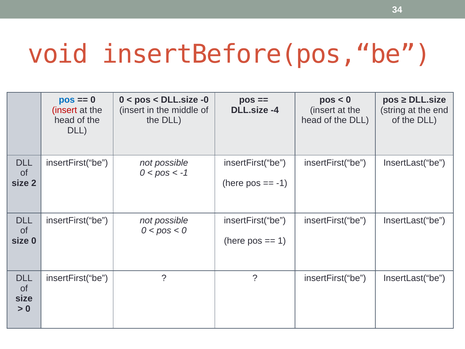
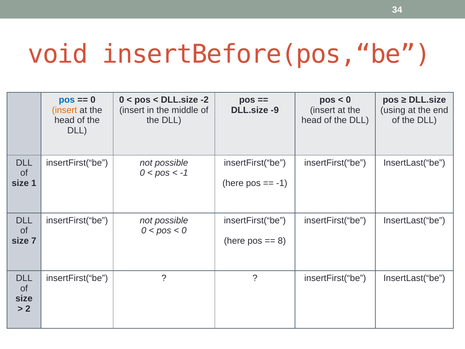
-0: -0 -> -2
insert at (64, 110) colour: red -> orange
-4: -4 -> -9
string: string -> using
2: 2 -> 1
size 0: 0 -> 7
1: 1 -> 8
0 at (28, 309): 0 -> 2
